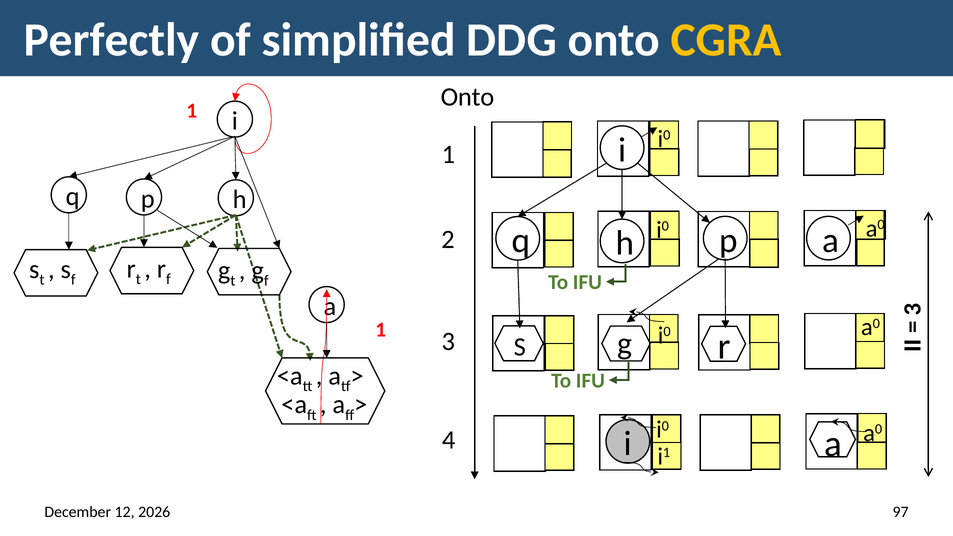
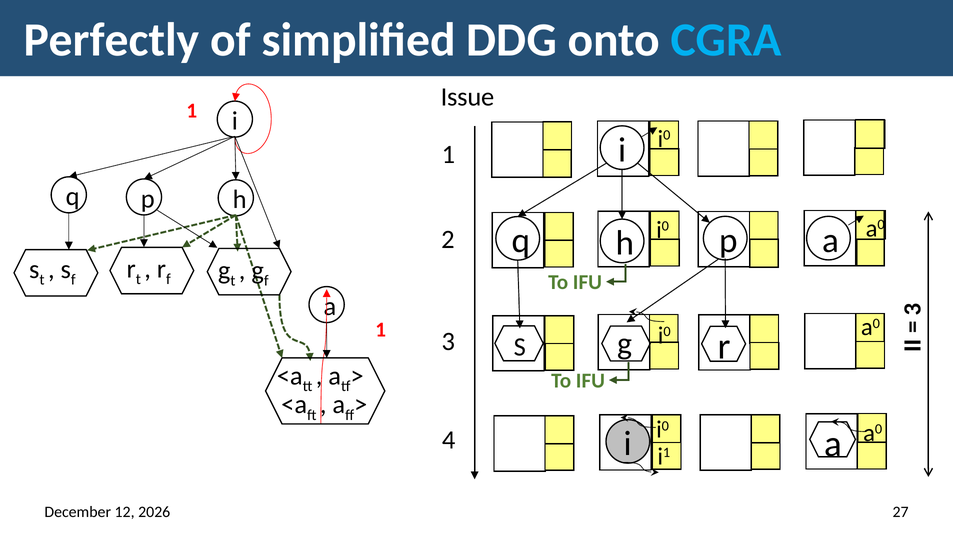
CGRA colour: yellow -> light blue
Onto at (467, 97): Onto -> Issue
97: 97 -> 27
